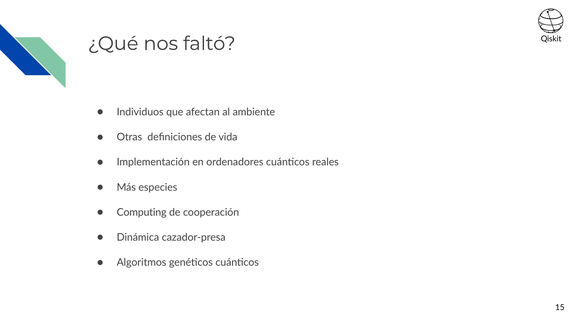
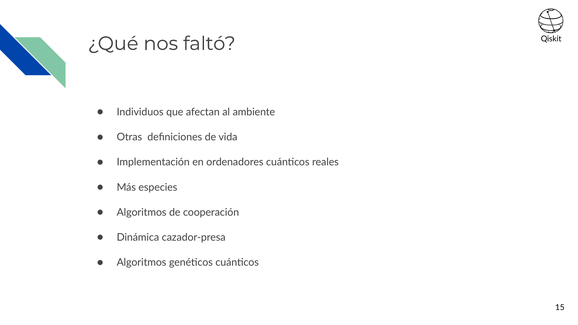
Computing at (142, 212): Computing -> Algoritmos
